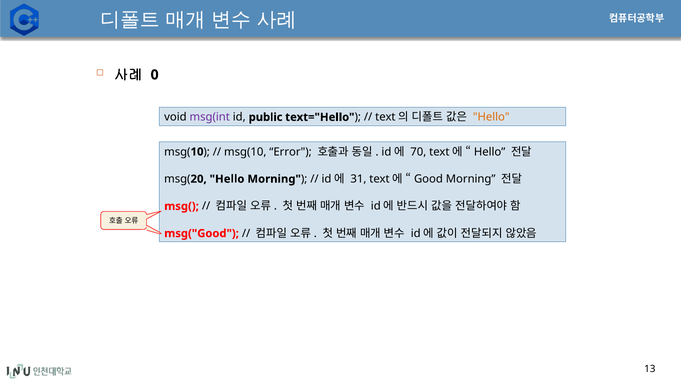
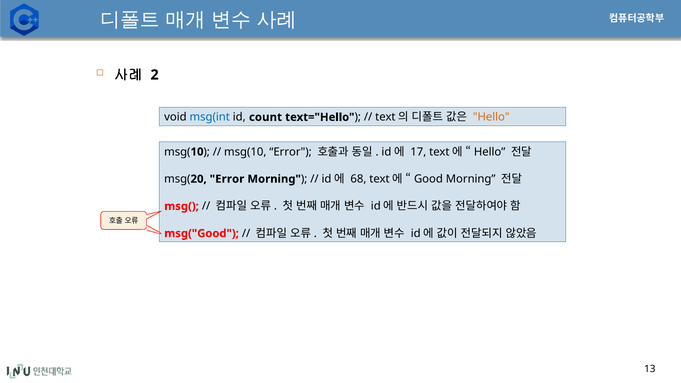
0: 0 -> 2
msg(int colour: purple -> blue
public: public -> count
70: 70 -> 17
msg(20 Hello: Hello -> Error
31: 31 -> 68
